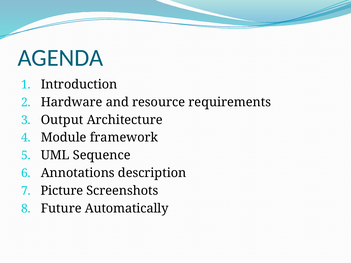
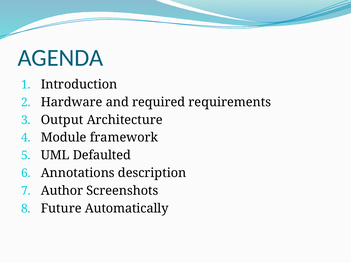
resource: resource -> required
Sequence: Sequence -> Defaulted
Picture: Picture -> Author
